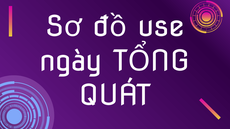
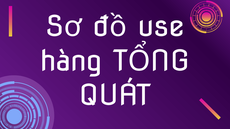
ngày: ngày -> hàng
